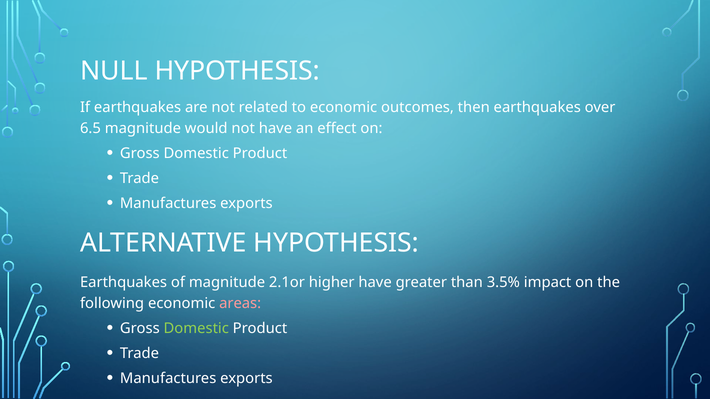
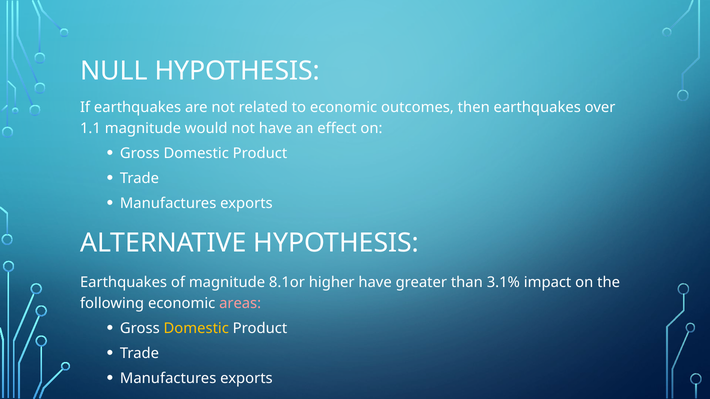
6.5: 6.5 -> 1.1
2.1or: 2.1or -> 8.1or
3.5%: 3.5% -> 3.1%
Domestic at (196, 329) colour: light green -> yellow
